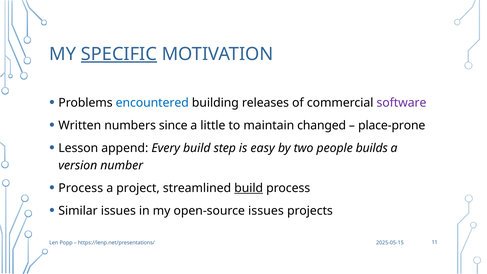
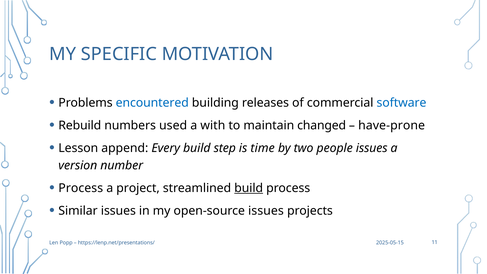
SPECIFIC underline: present -> none
software colour: purple -> blue
Written: Written -> Rebuild
since: since -> used
little: little -> with
place-prone: place-prone -> have-prone
easy: easy -> time
people builds: builds -> issues
